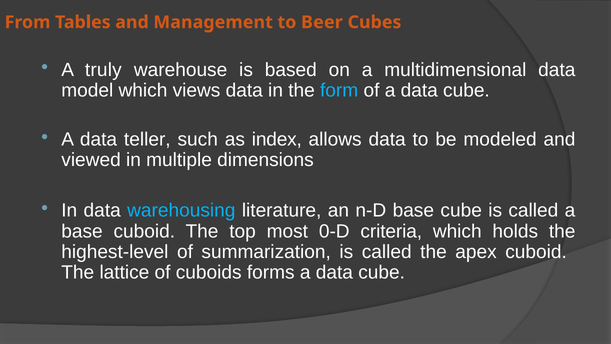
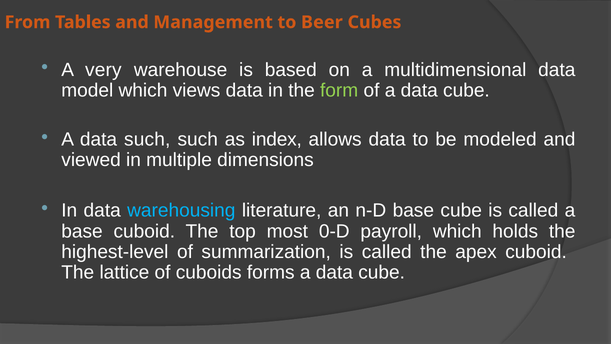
truly: truly -> very
form colour: light blue -> light green
data teller: teller -> such
criteria: criteria -> payroll
